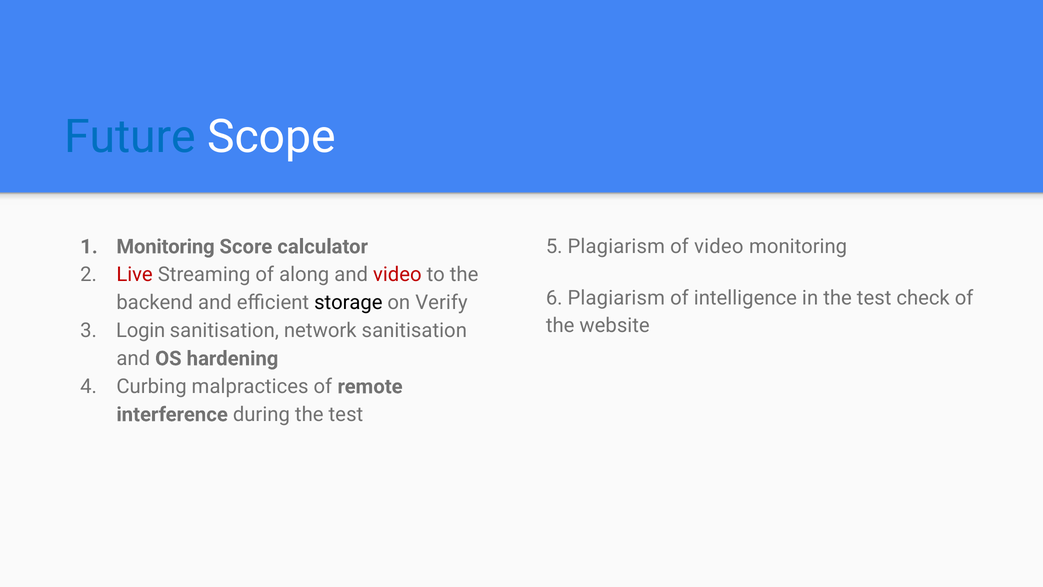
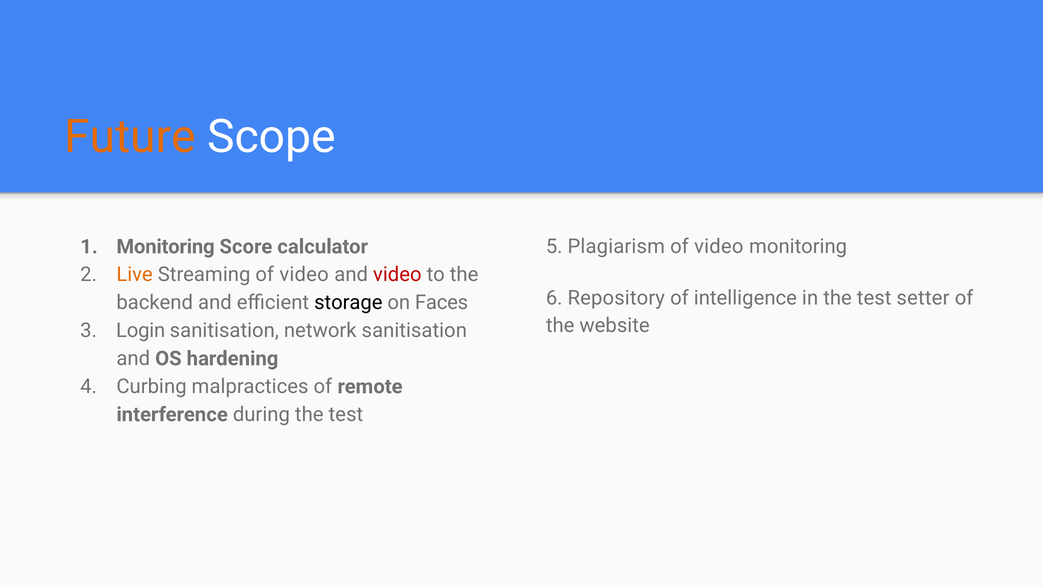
Future colour: blue -> orange
Live colour: red -> orange
Streaming of along: along -> video
6 Plagiarism: Plagiarism -> Repository
check: check -> setter
Verify: Verify -> Faces
